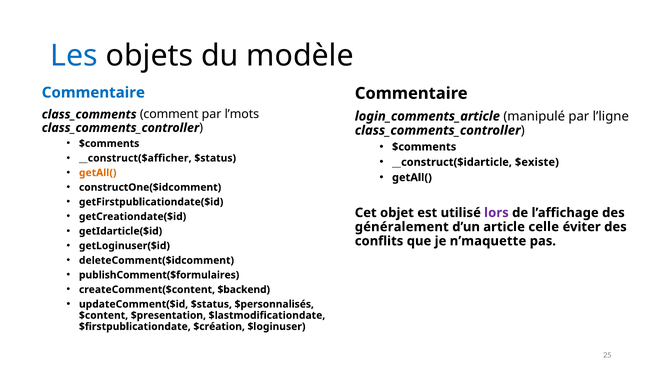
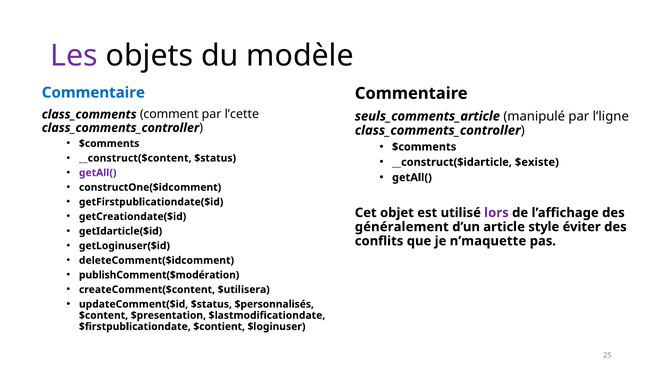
Les colour: blue -> purple
l’mots: l’mots -> l’cette
login_comments_article: login_comments_article -> seuls_comments_article
__construct($afficher: __construct($afficher -> __construct($content
getAll( at (98, 173) colour: orange -> purple
celle: celle -> style
publishComment($formulaires: publishComment($formulaires -> publishComment($modération
$backend: $backend -> $utilisera
$création: $création -> $contient
